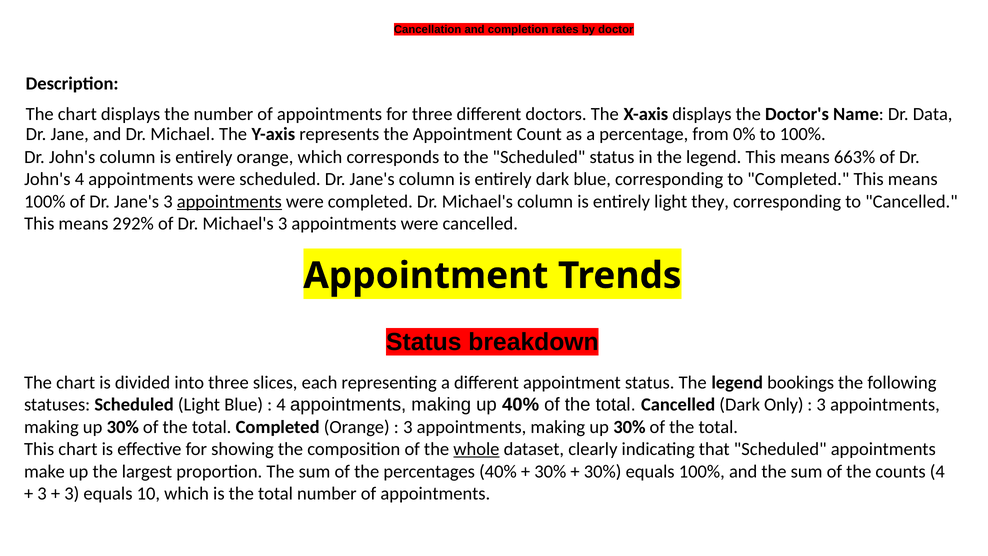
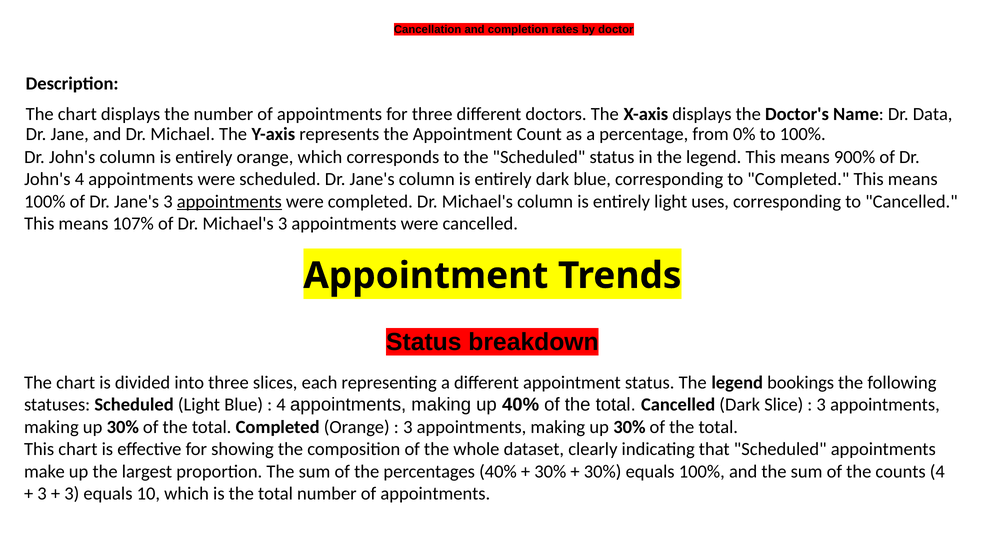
663%: 663% -> 900%
they: they -> uses
292%: 292% -> 107%
Only: Only -> Slice
whole underline: present -> none
